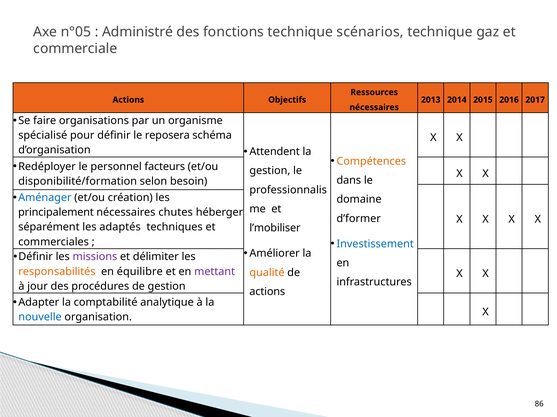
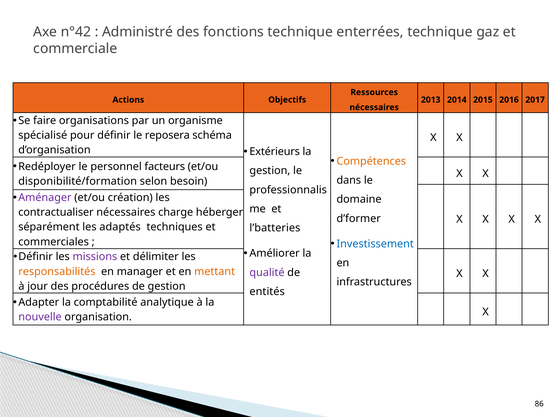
n°05: n°05 -> n°42
scénarios: scénarios -> enterrées
Attendent: Attendent -> Extérieurs
Aménager colour: blue -> purple
principalement: principalement -> contractualiser
chutes: chutes -> charge
l’mobiliser: l’mobiliser -> l’batteries
équilibre: équilibre -> manager
mettant colour: purple -> orange
qualité colour: orange -> purple
actions at (267, 292): actions -> entités
nouvelle colour: blue -> purple
